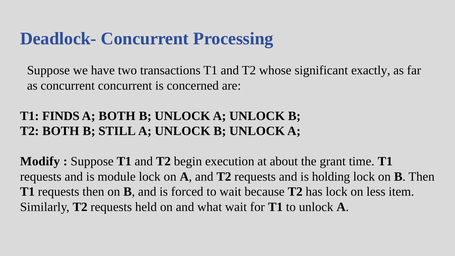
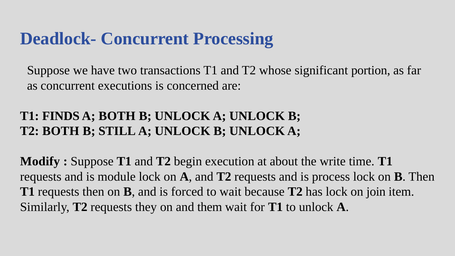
exactly: exactly -> portion
concurrent concurrent: concurrent -> executions
grant: grant -> write
holding: holding -> process
less: less -> join
held: held -> they
what: what -> them
